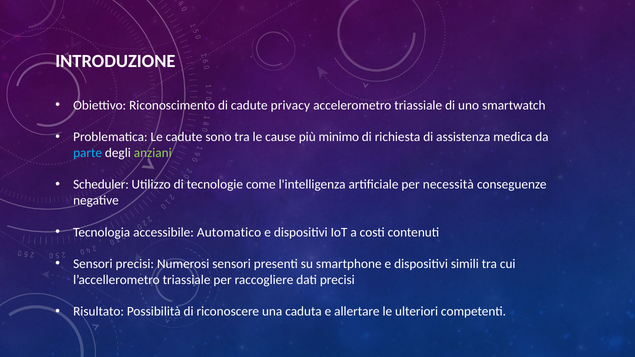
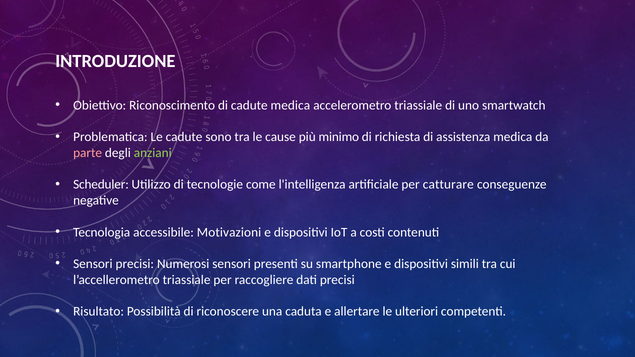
cadute privacy: privacy -> medica
parte colour: light blue -> pink
necessità: necessità -> catturare
Automatico: Automatico -> Motivazioni
